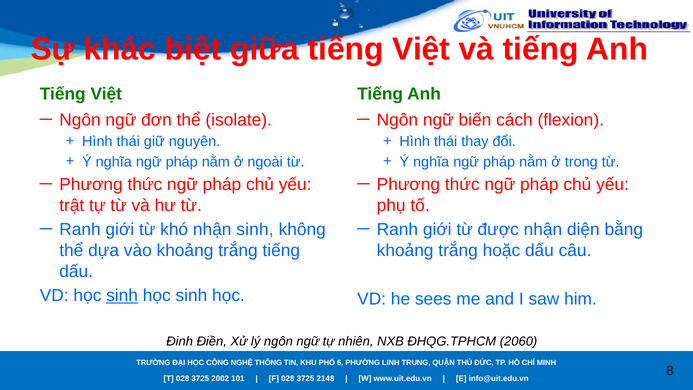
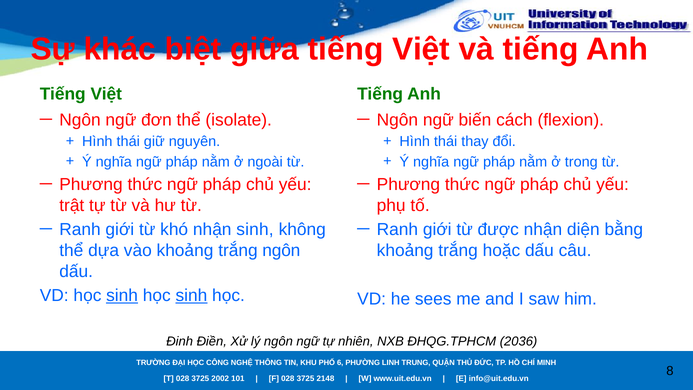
trắng tiếng: tiếng -> ngôn
sinh at (191, 295) underline: none -> present
2060: 2060 -> 2036
